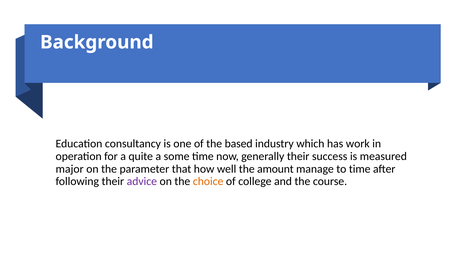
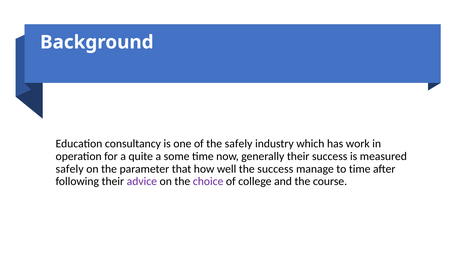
the based: based -> safely
major at (70, 169): major -> safely
the amount: amount -> success
choice colour: orange -> purple
